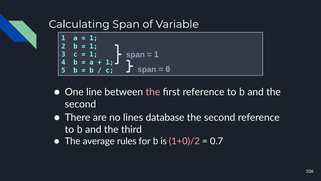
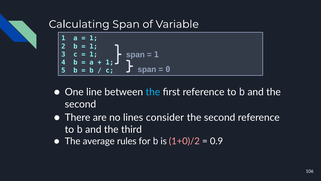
the at (153, 92) colour: pink -> light blue
database: database -> consider
0.7: 0.7 -> 0.9
